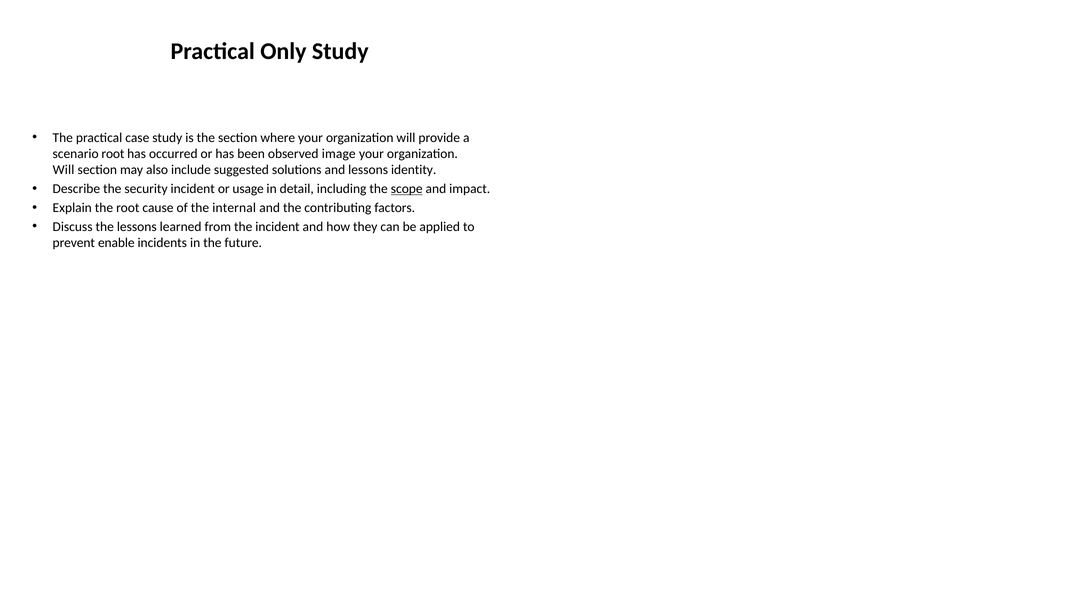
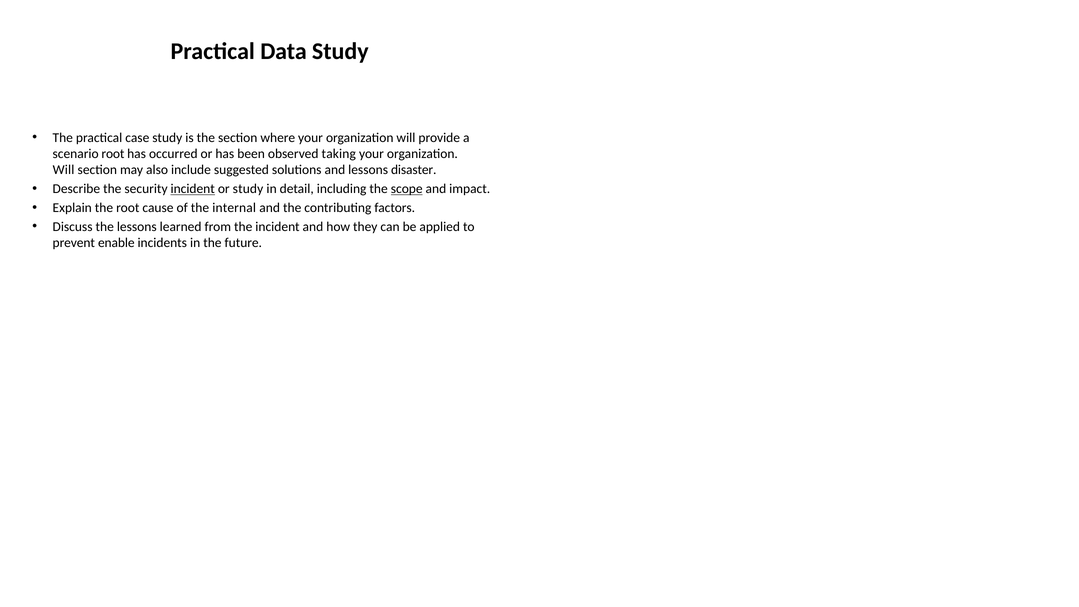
Only: Only -> Data
image: image -> taking
identity: identity -> disaster
incident at (193, 189) underline: none -> present
or usage: usage -> study
